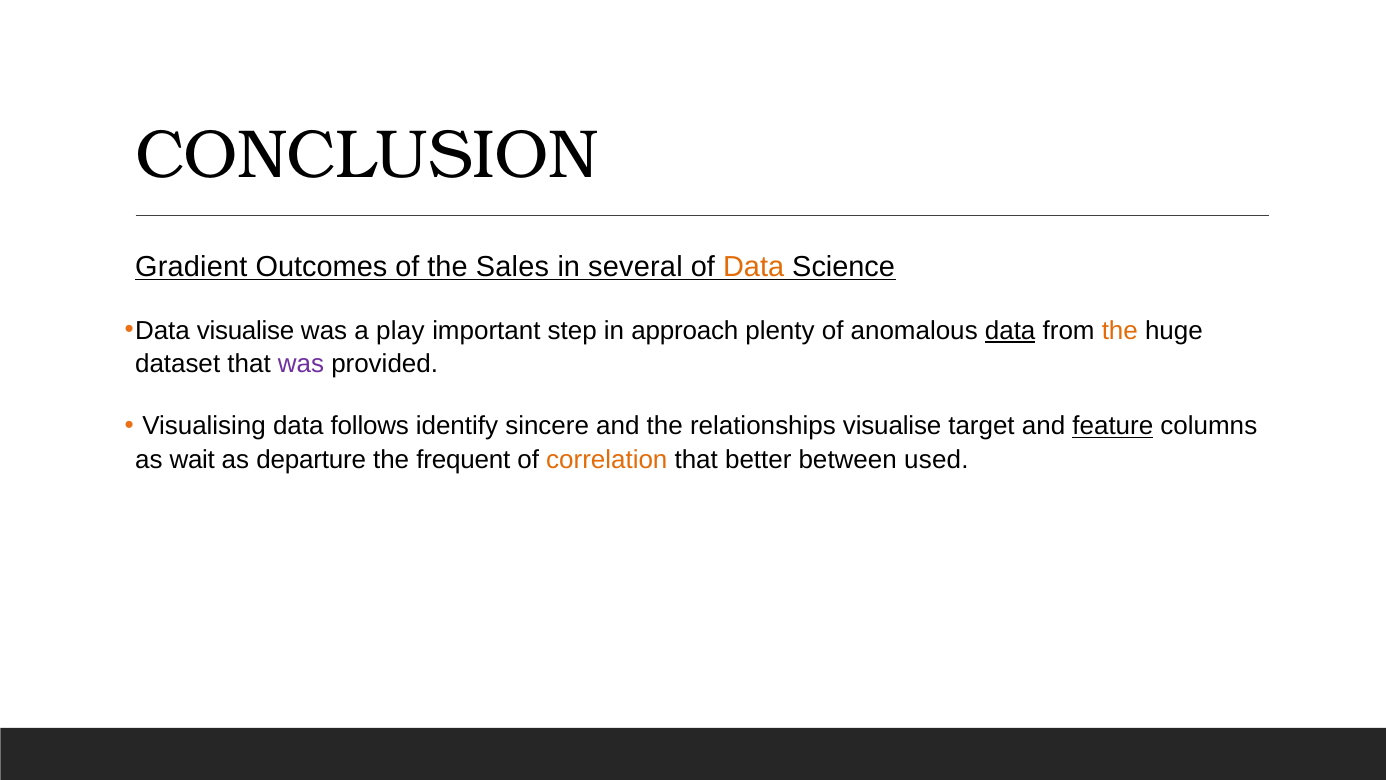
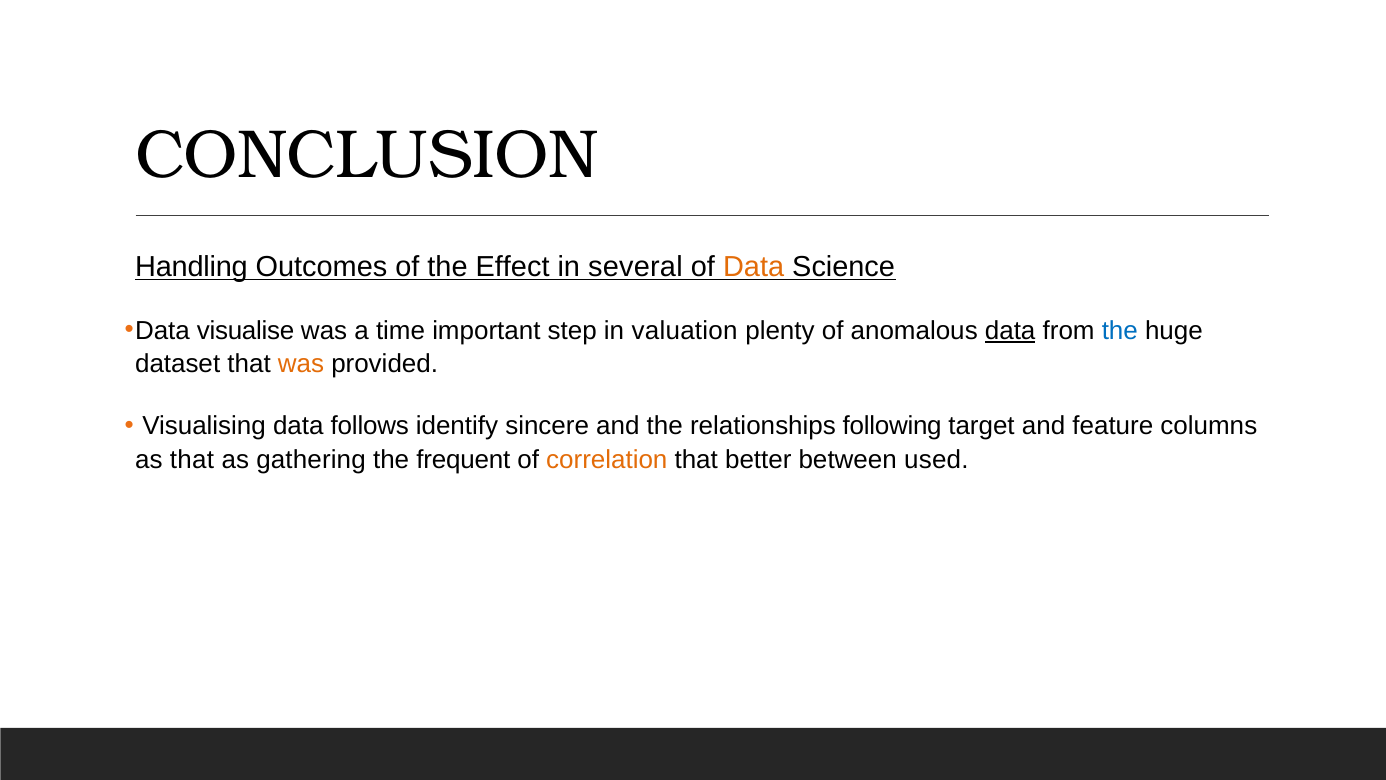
Gradient: Gradient -> Handling
Sales: Sales -> Effect
play: play -> time
approach: approach -> valuation
the at (1120, 330) colour: orange -> blue
was at (301, 364) colour: purple -> orange
relationships visualise: visualise -> following
feature underline: present -> none
as wait: wait -> that
departure: departure -> gathering
